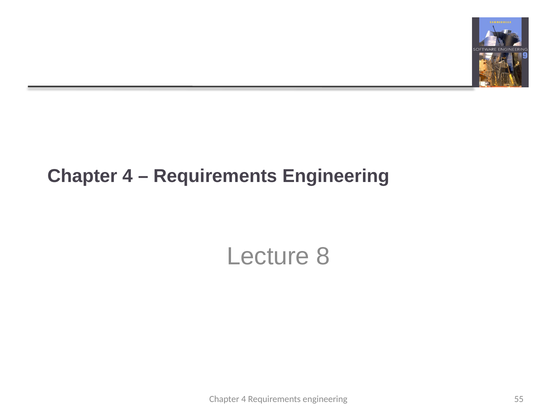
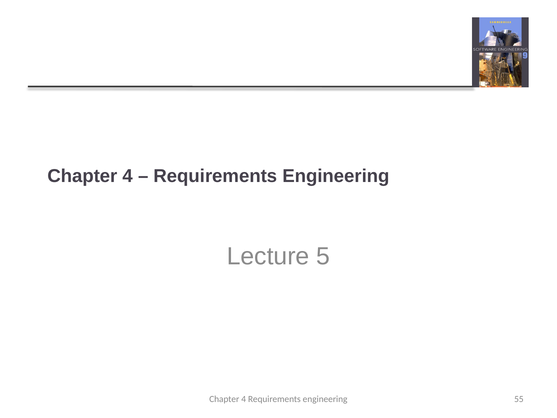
8: 8 -> 5
